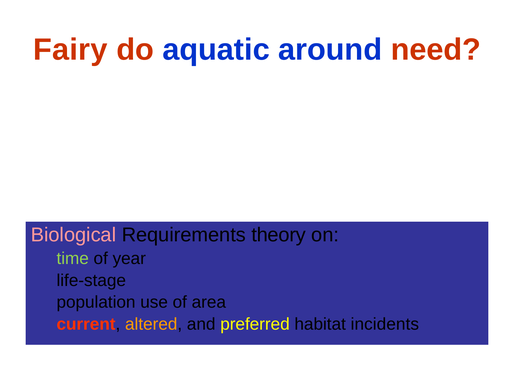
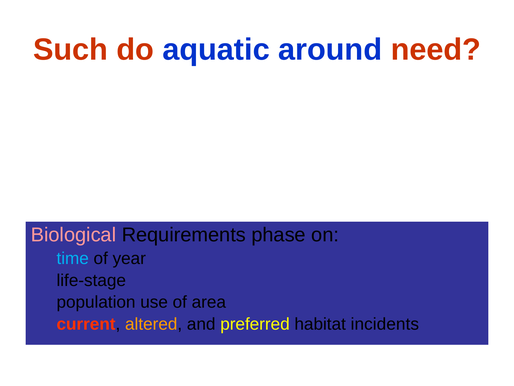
Fairy: Fairy -> Such
theory: theory -> phase
time colour: light green -> light blue
